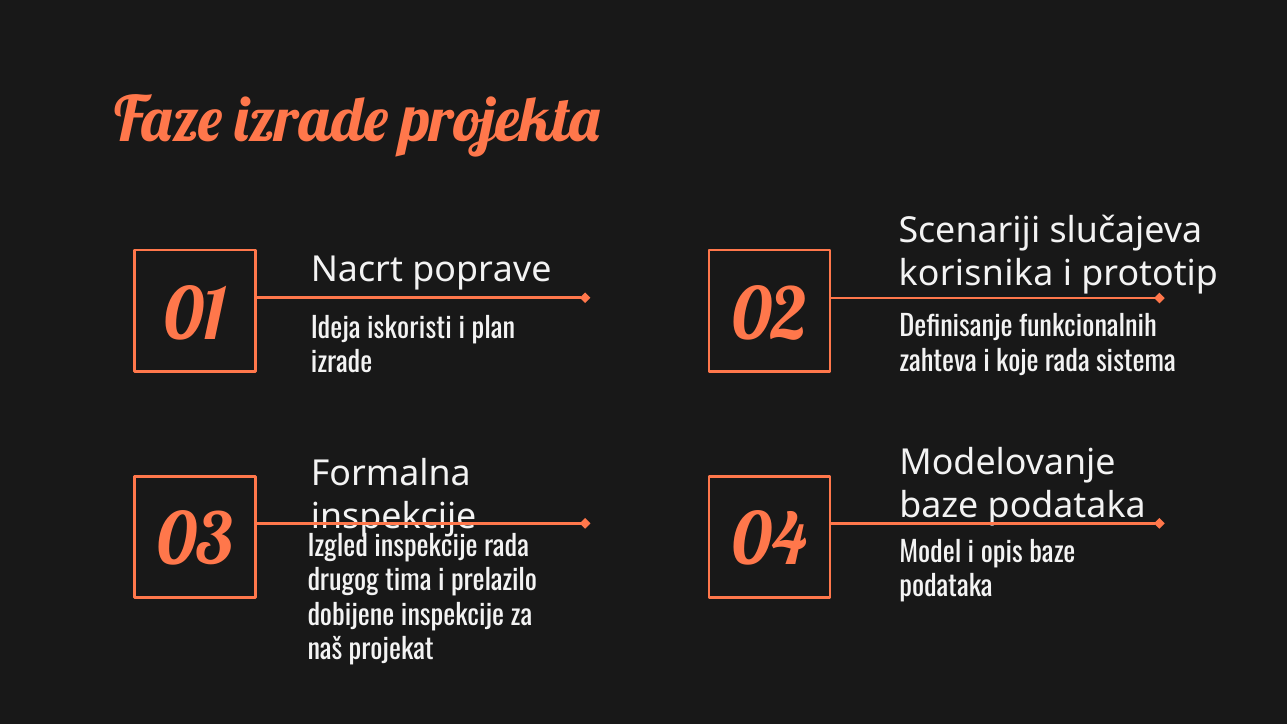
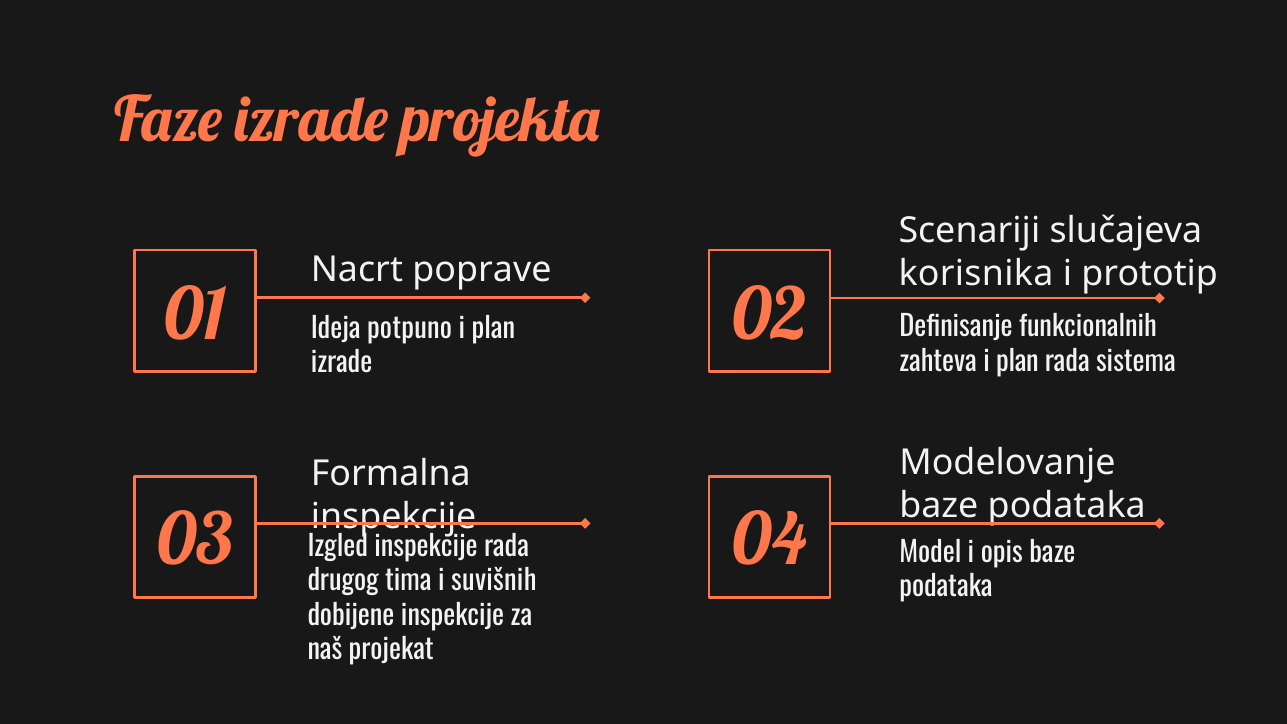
iskoristi: iskoristi -> potpuno
zahteva i koje: koje -> plan
prelazilo: prelazilo -> suvišnih
